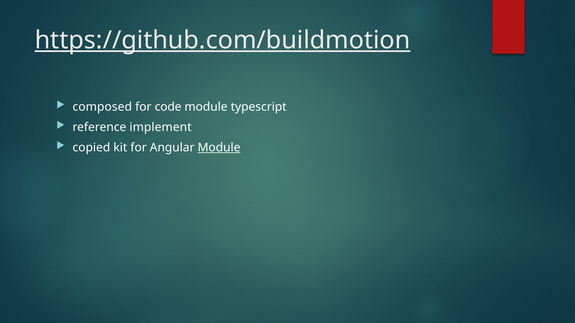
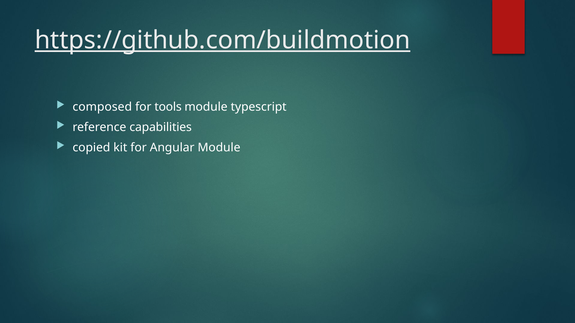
code: code -> tools
implement: implement -> capabilities
Module at (219, 148) underline: present -> none
